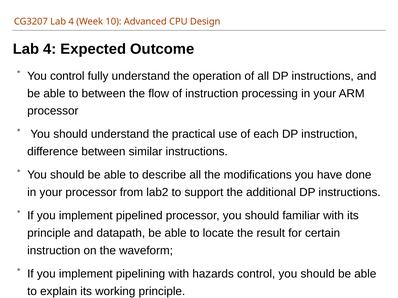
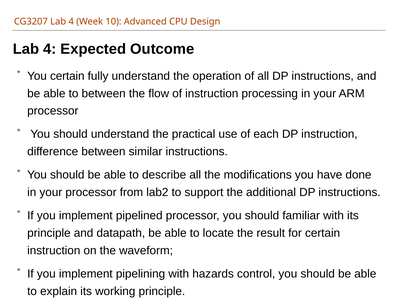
You control: control -> certain
